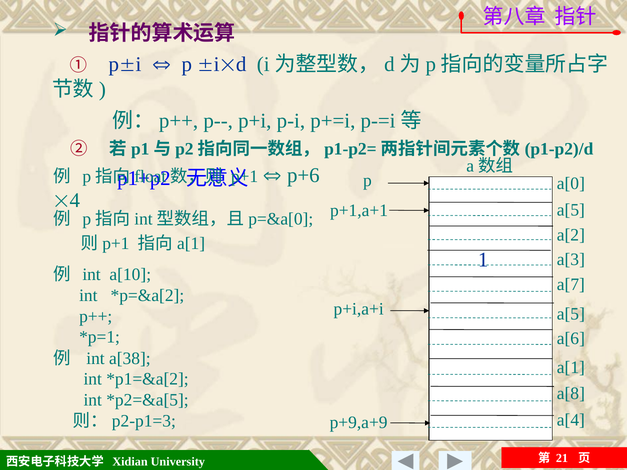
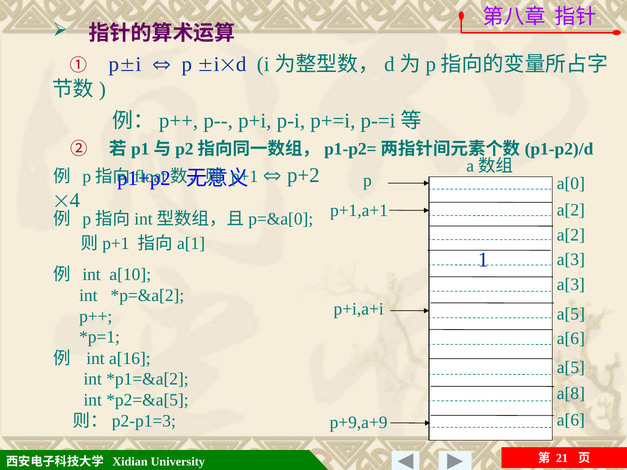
p+6: p+6 -> p+2
a[5 at (571, 210): a[5 -> a[2
a[7 at (571, 285): a[7 -> a[3
a[38: a[38 -> a[16
a[1 at (571, 368): a[1 -> a[5
a[4 at (571, 420): a[4 -> a[6
